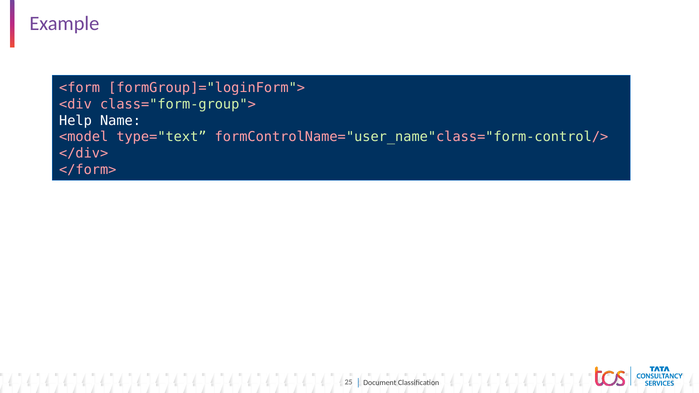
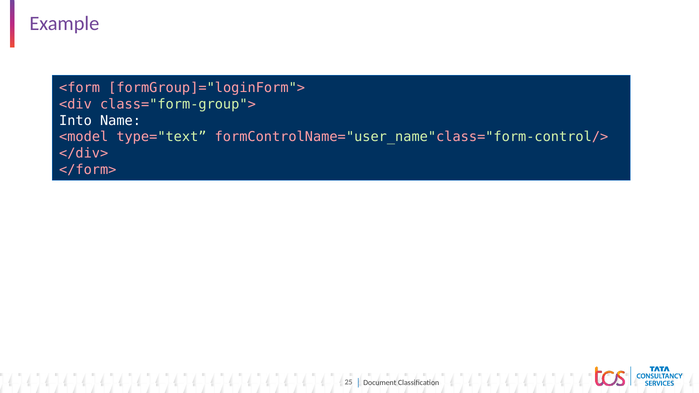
Help: Help -> Into
